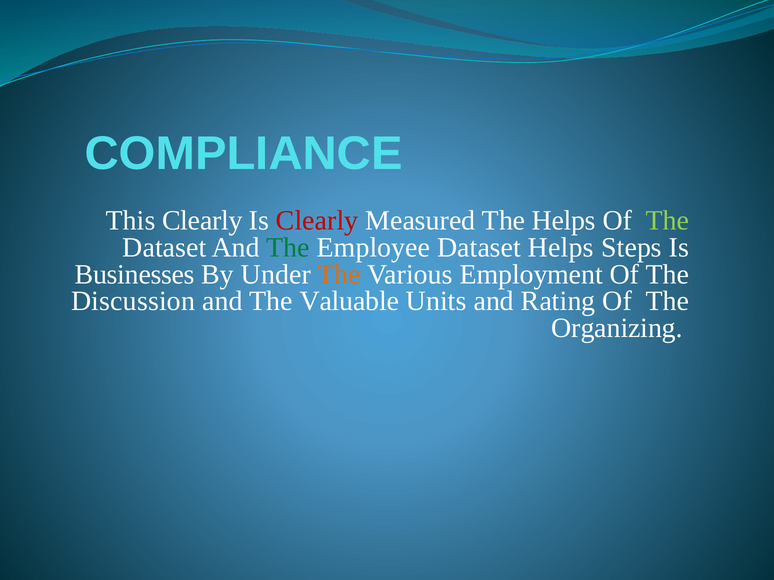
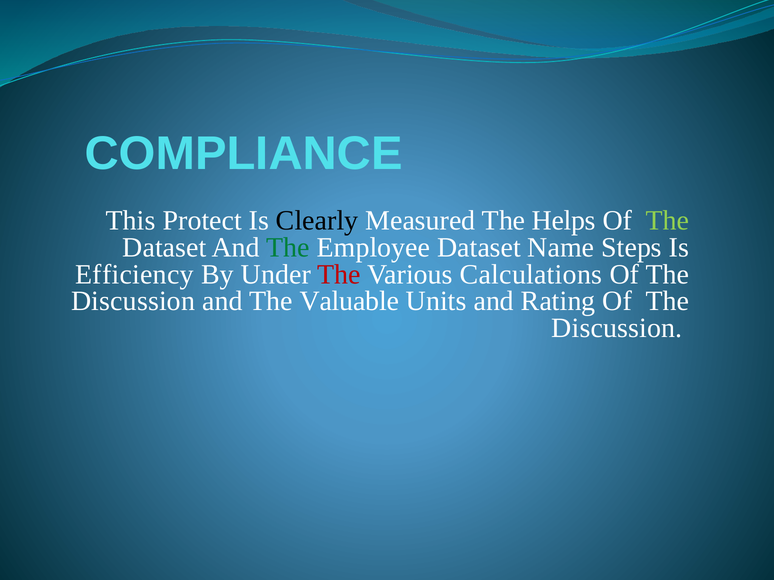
This Clearly: Clearly -> Protect
Clearly at (317, 221) colour: red -> black
Dataset Helps: Helps -> Name
Businesses: Businesses -> Efficiency
The at (339, 275) colour: orange -> red
Employment: Employment -> Calculations
Organizing at (617, 328): Organizing -> Discussion
